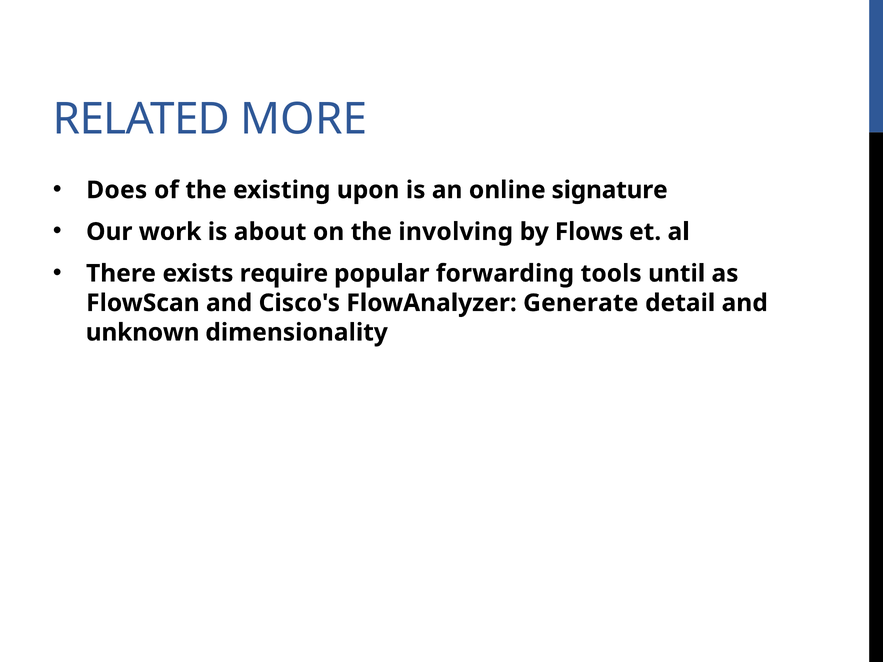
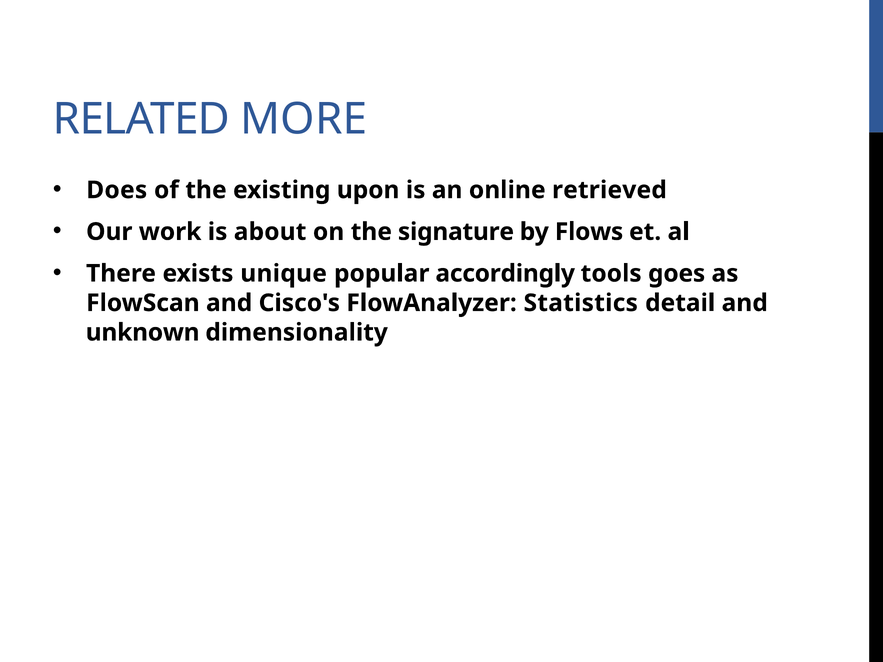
signature: signature -> retrieved
involving: involving -> signature
require: require -> unique
forwarding: forwarding -> accordingly
until: until -> goes
Generate: Generate -> Statistics
